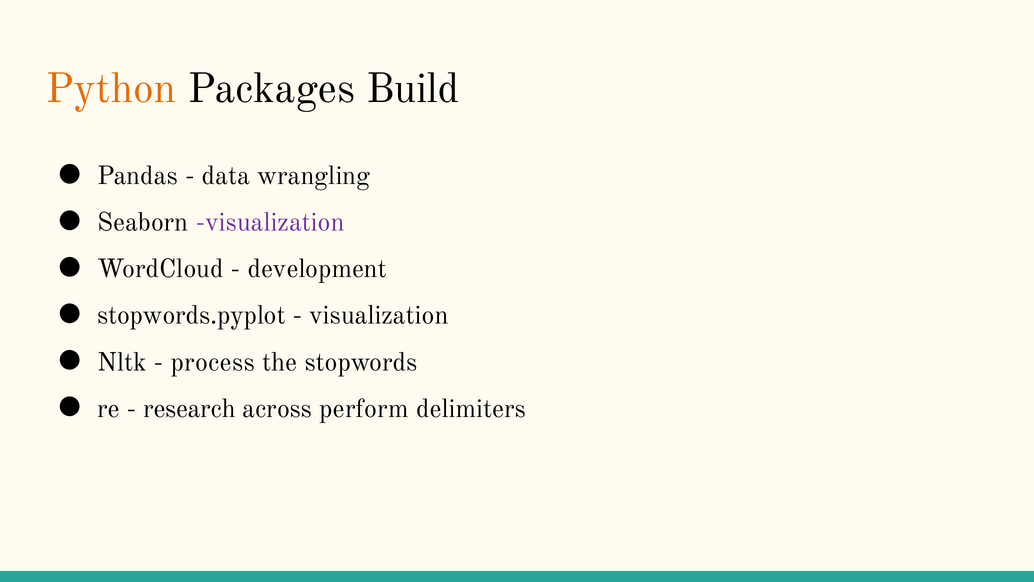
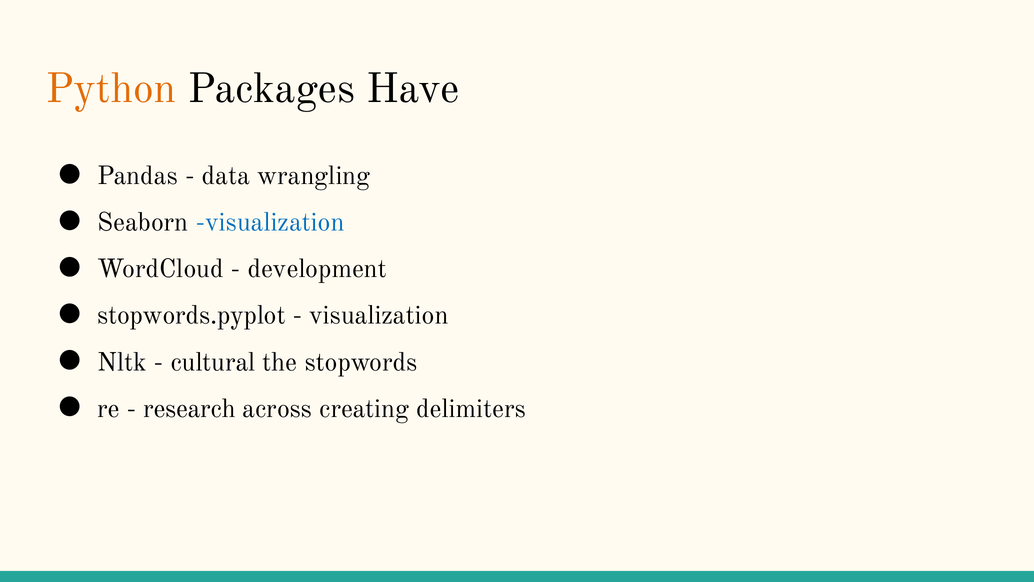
Build: Build -> Have
visualization at (270, 222) colour: purple -> blue
process: process -> cultural
perform: perform -> creating
